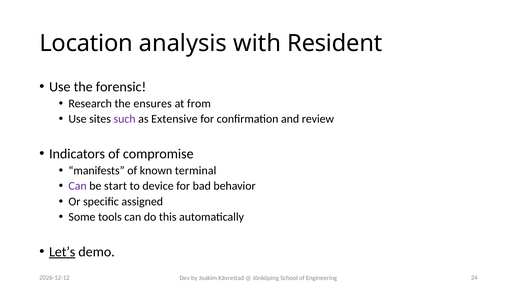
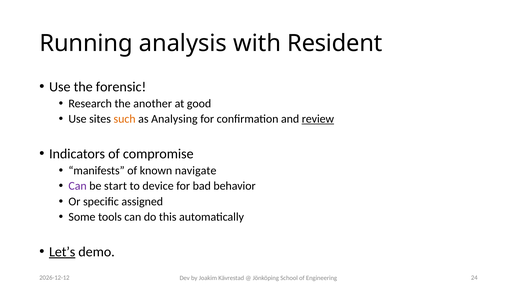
Location: Location -> Running
ensures: ensures -> another
from: from -> good
such colour: purple -> orange
Extensive: Extensive -> Analysing
review underline: none -> present
terminal: terminal -> navigate
